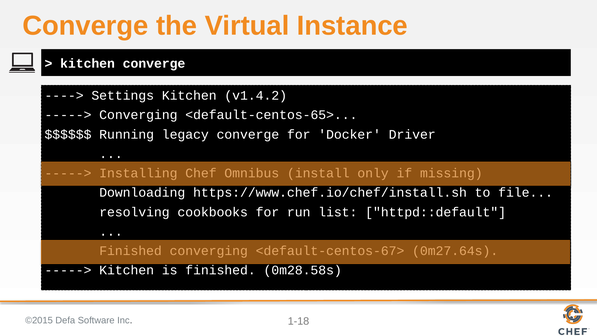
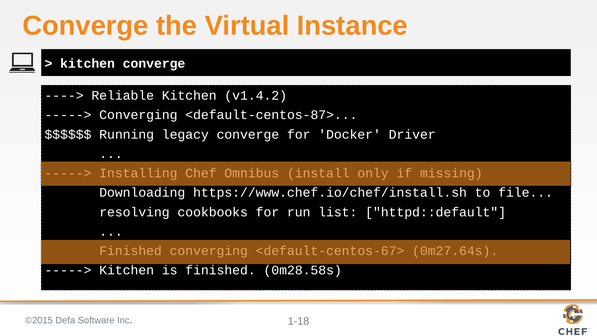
Settings: Settings -> Reliable
<default-centos-65>: <default-centos-65> -> <default-centos-87>
